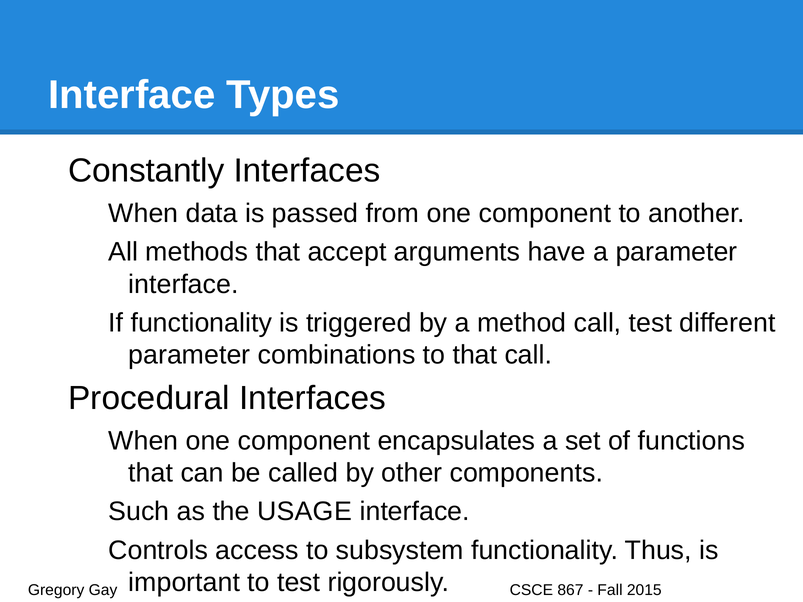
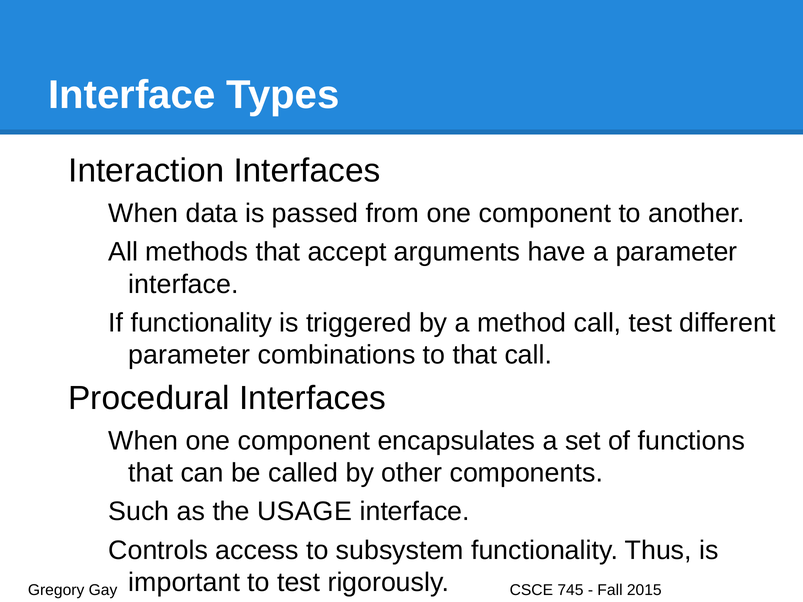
Constantly: Constantly -> Interaction
867: 867 -> 745
